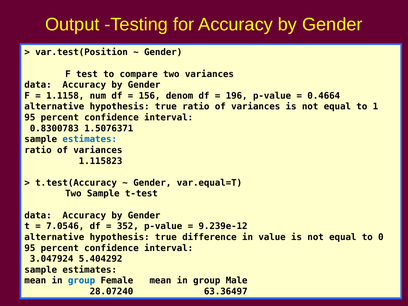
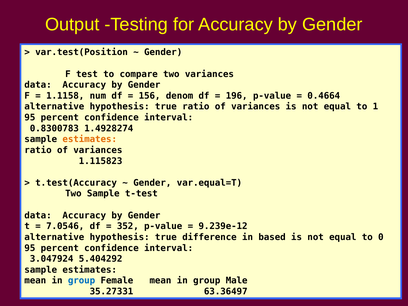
1.5076371: 1.5076371 -> 1.4928274
estimates at (90, 139) colour: blue -> orange
value: value -> based
28.07240: 28.07240 -> 35.27331
